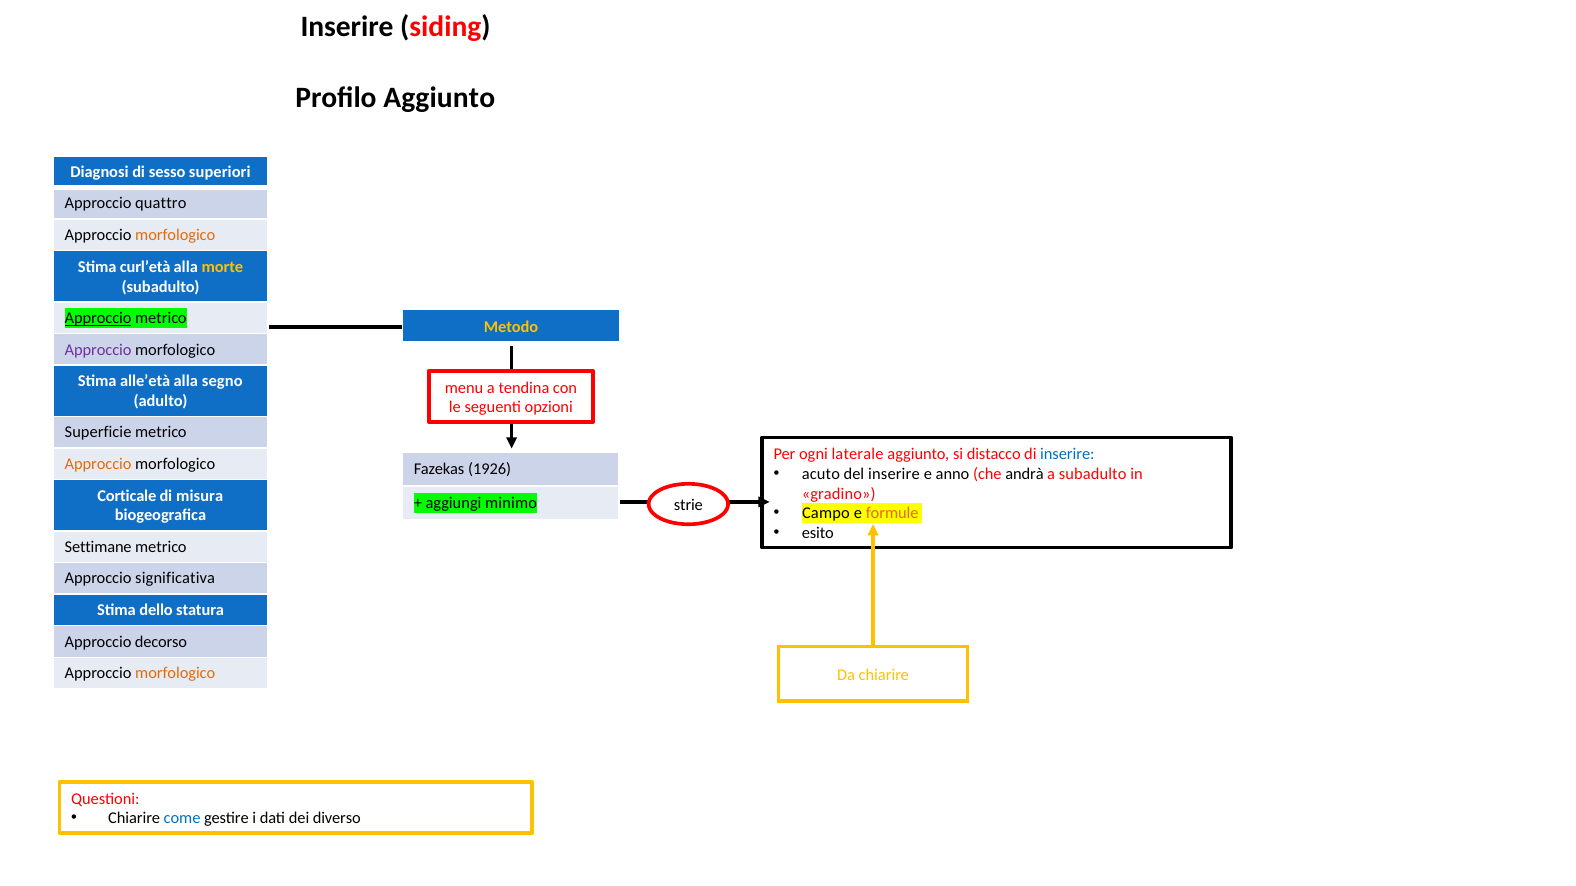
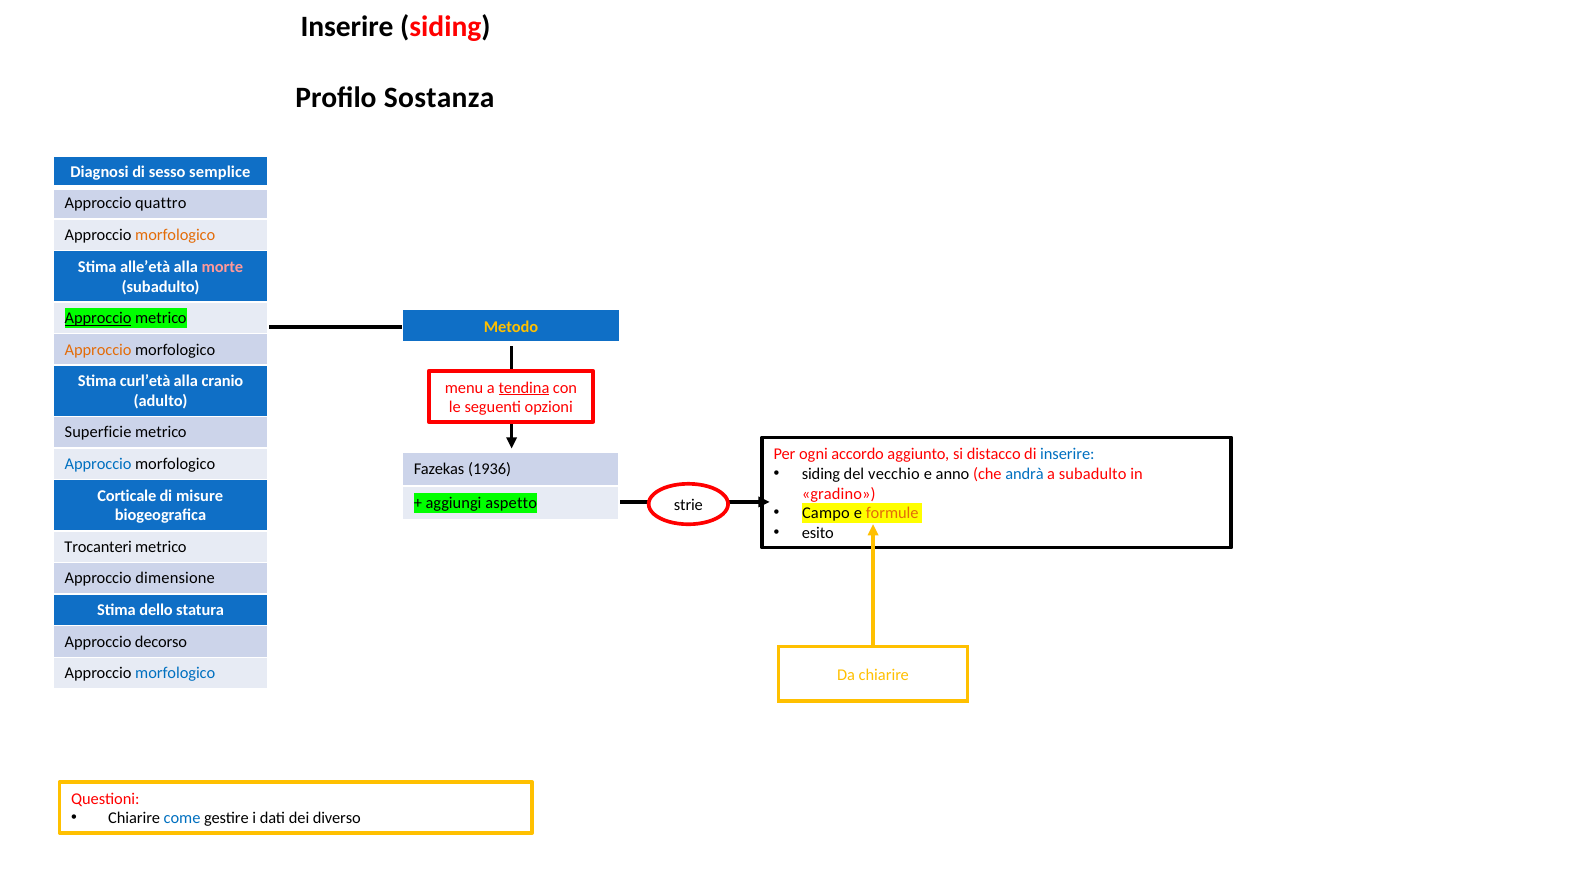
Profilo Aggiunto: Aggiunto -> Sostanza
superiori: superiori -> semplice
curl’età: curl’età -> alle’età
morte colour: yellow -> pink
Approccio at (98, 350) colour: purple -> orange
alle’età: alle’età -> curl’età
segno: segno -> cranio
tendina underline: none -> present
laterale: laterale -> accordo
Approccio at (98, 464) colour: orange -> blue
1926: 1926 -> 1936
acuto at (821, 474): acuto -> siding
del inserire: inserire -> vecchio
andrà colour: black -> blue
misura: misura -> misure
minimo: minimo -> aspetto
Settimane: Settimane -> Trocanteri
significativa: significativa -> dimensione
morfologico at (175, 674) colour: orange -> blue
